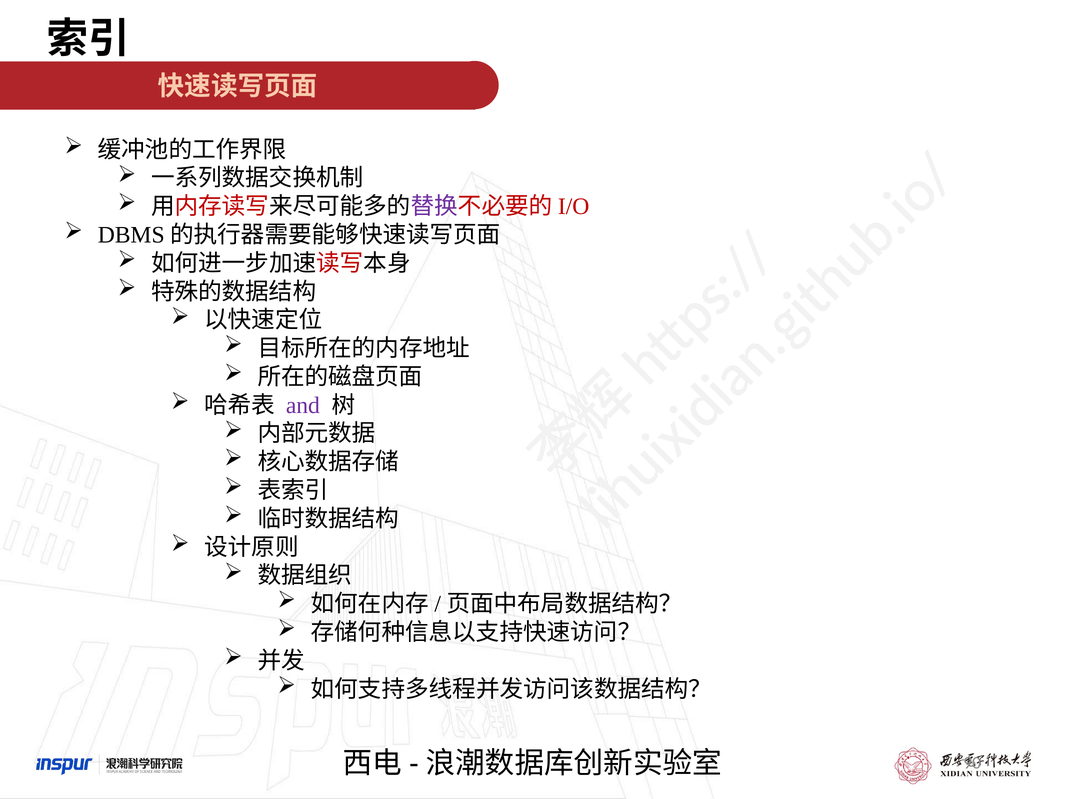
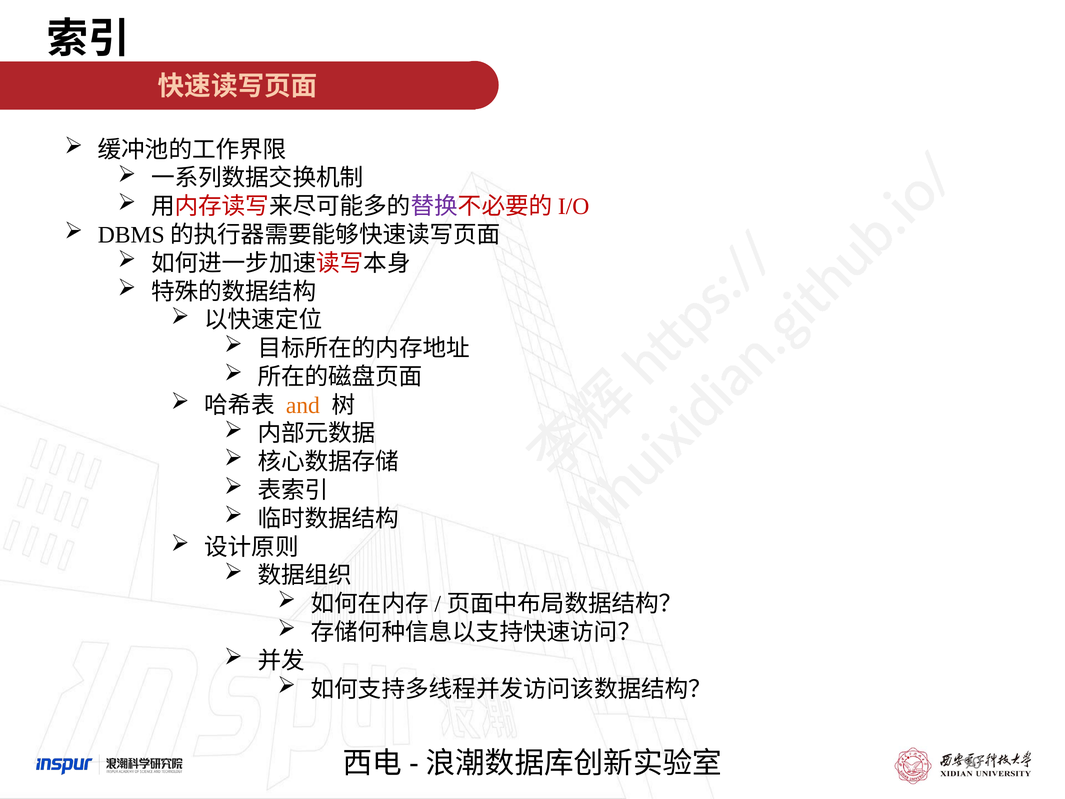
and colour: purple -> orange
